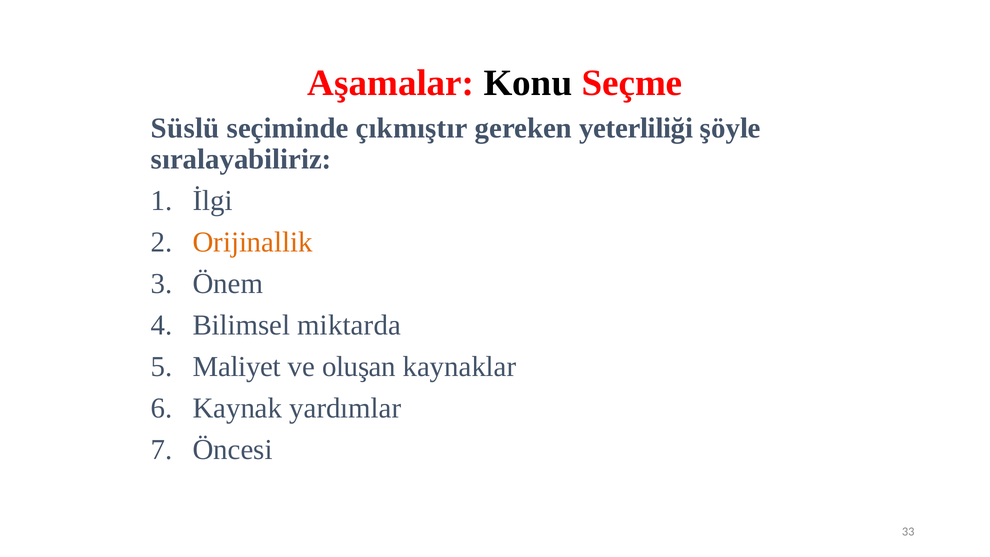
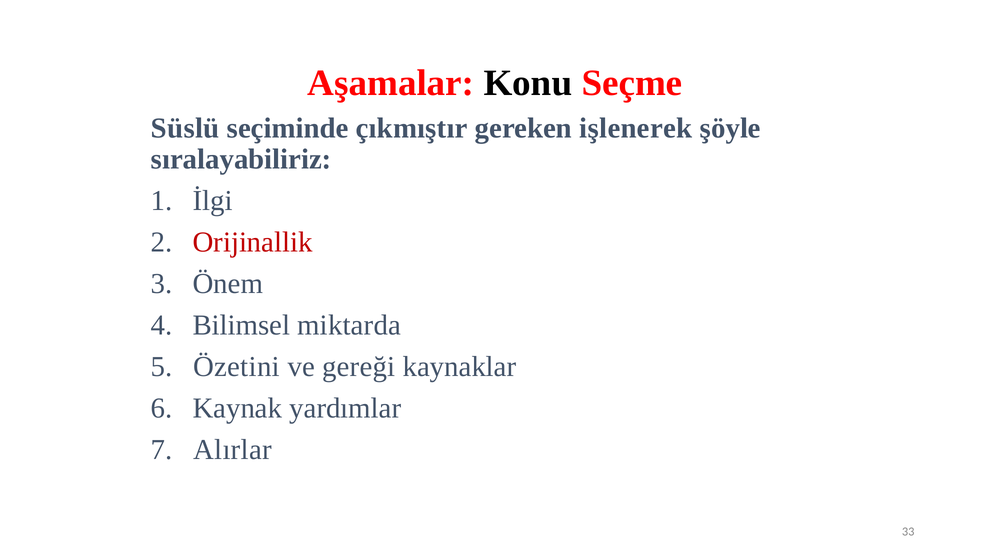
yeterliliği: yeterliliği -> işlenerek
Orijinallik colour: orange -> red
Maliyet: Maliyet -> Özetini
oluşan: oluşan -> gereği
Öncesi: Öncesi -> Alırlar
